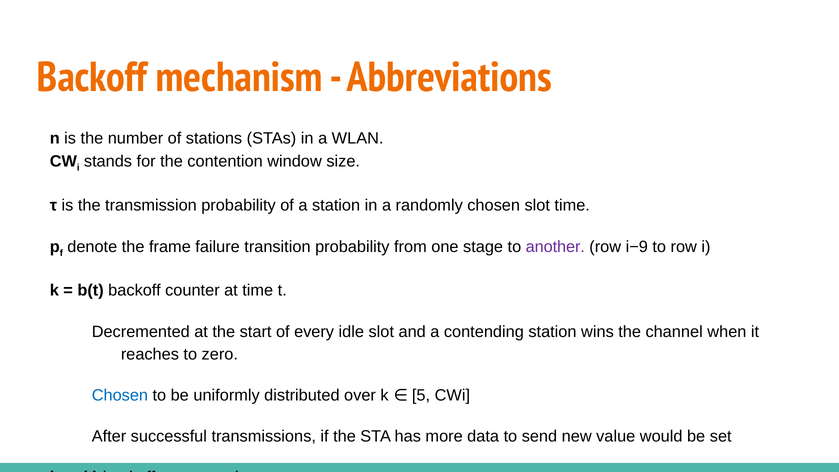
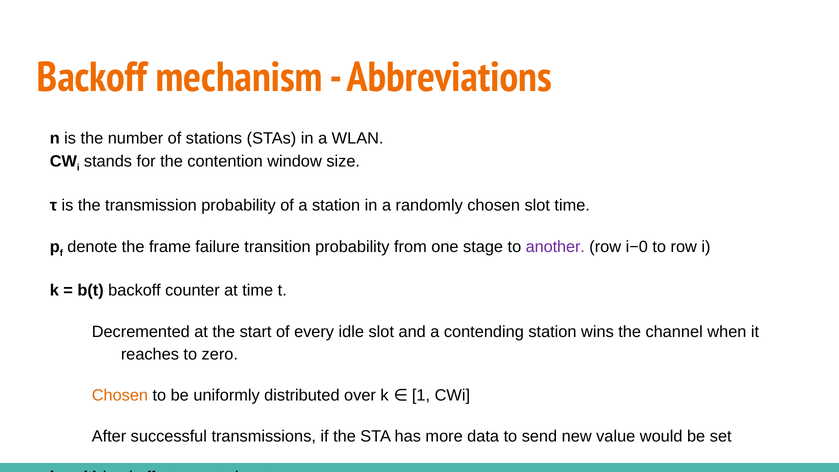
i−9: i−9 -> i−0
Chosen at (120, 395) colour: blue -> orange
k 5: 5 -> 1
